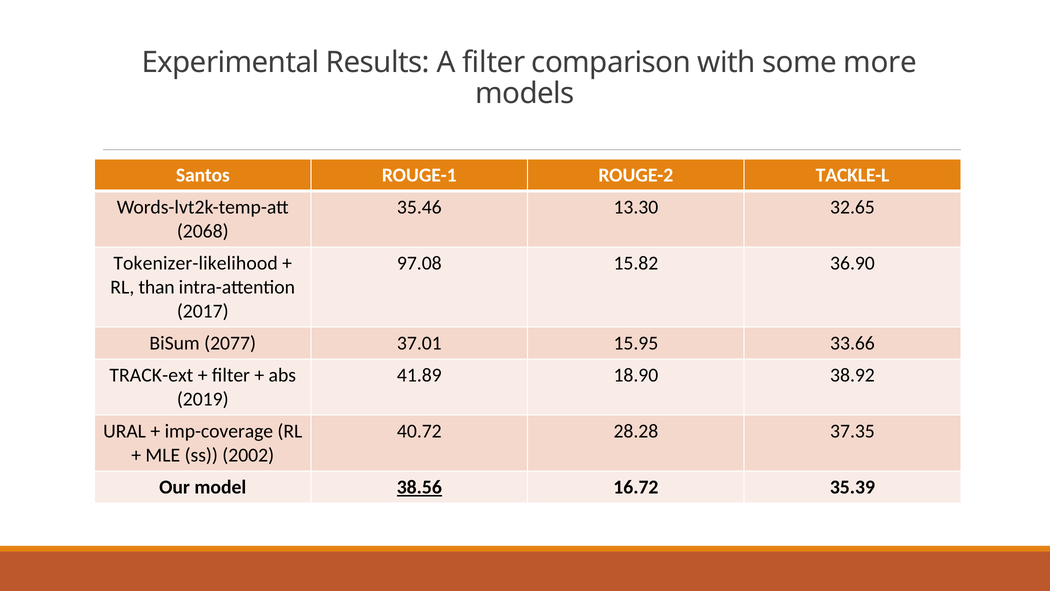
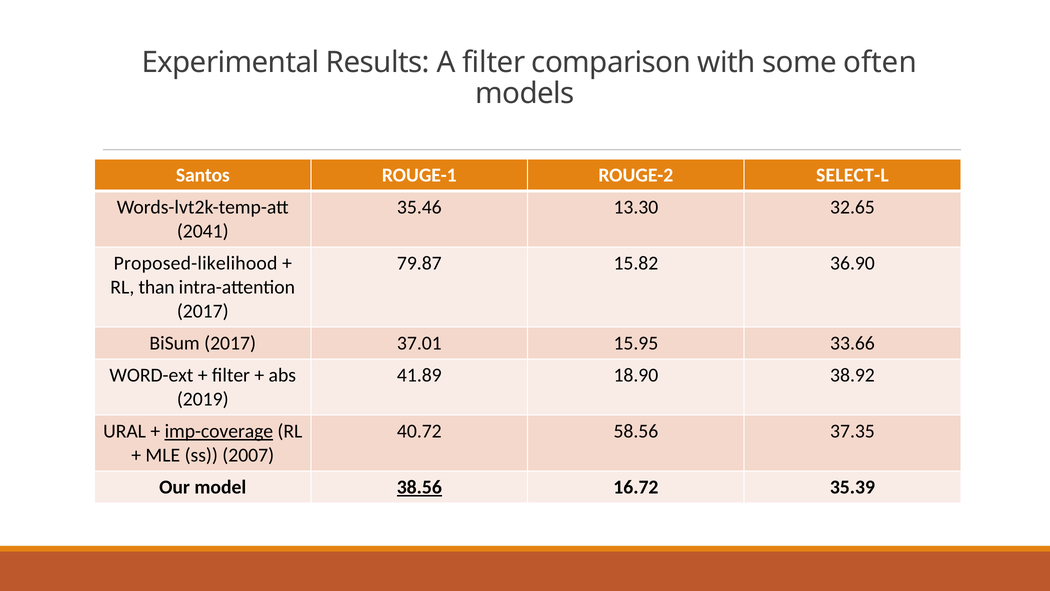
more: more -> often
TACKLE-L: TACKLE-L -> SELECT-L
2068: 2068 -> 2041
Tokenizer-likelihood: Tokenizer-likelihood -> Proposed-likelihood
97.08: 97.08 -> 79.87
BiSum 2077: 2077 -> 2017
TRACK-ext: TRACK-ext -> WORD-ext
imp-coverage underline: none -> present
28.28: 28.28 -> 58.56
2002: 2002 -> 2007
